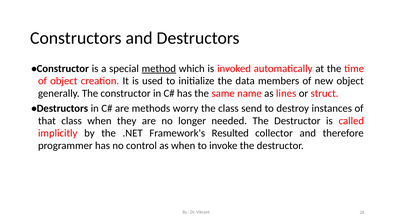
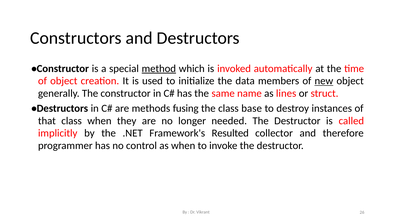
new underline: none -> present
worry: worry -> fusing
send: send -> base
